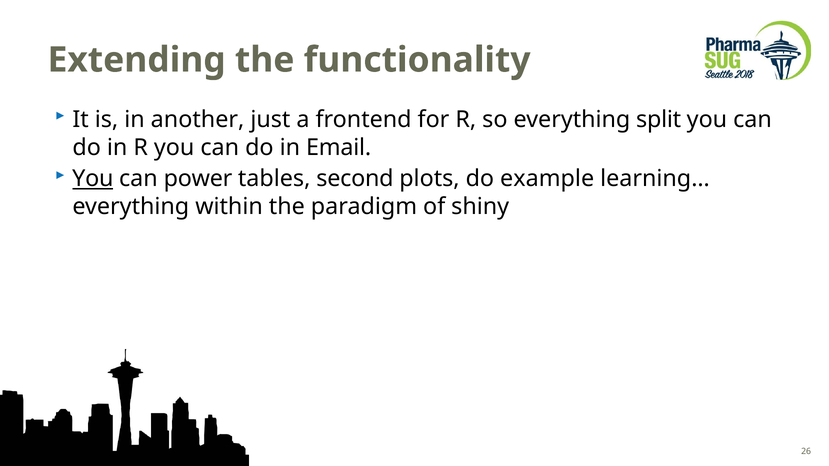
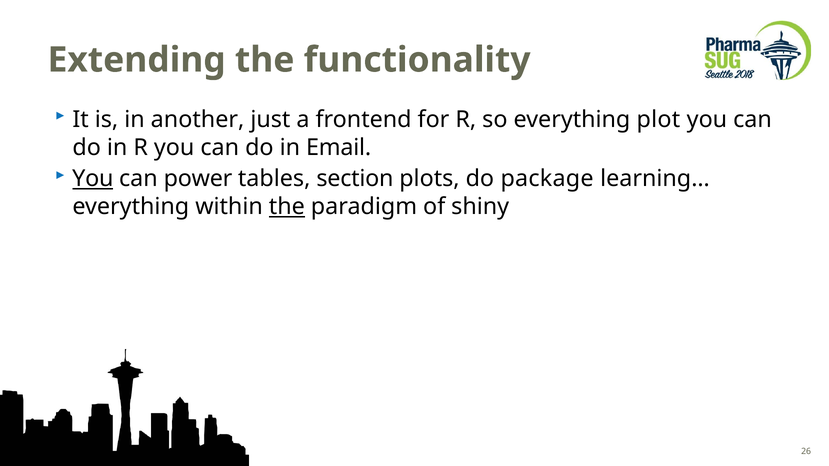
split: split -> plot
second: second -> section
example: example -> package
the at (287, 207) underline: none -> present
